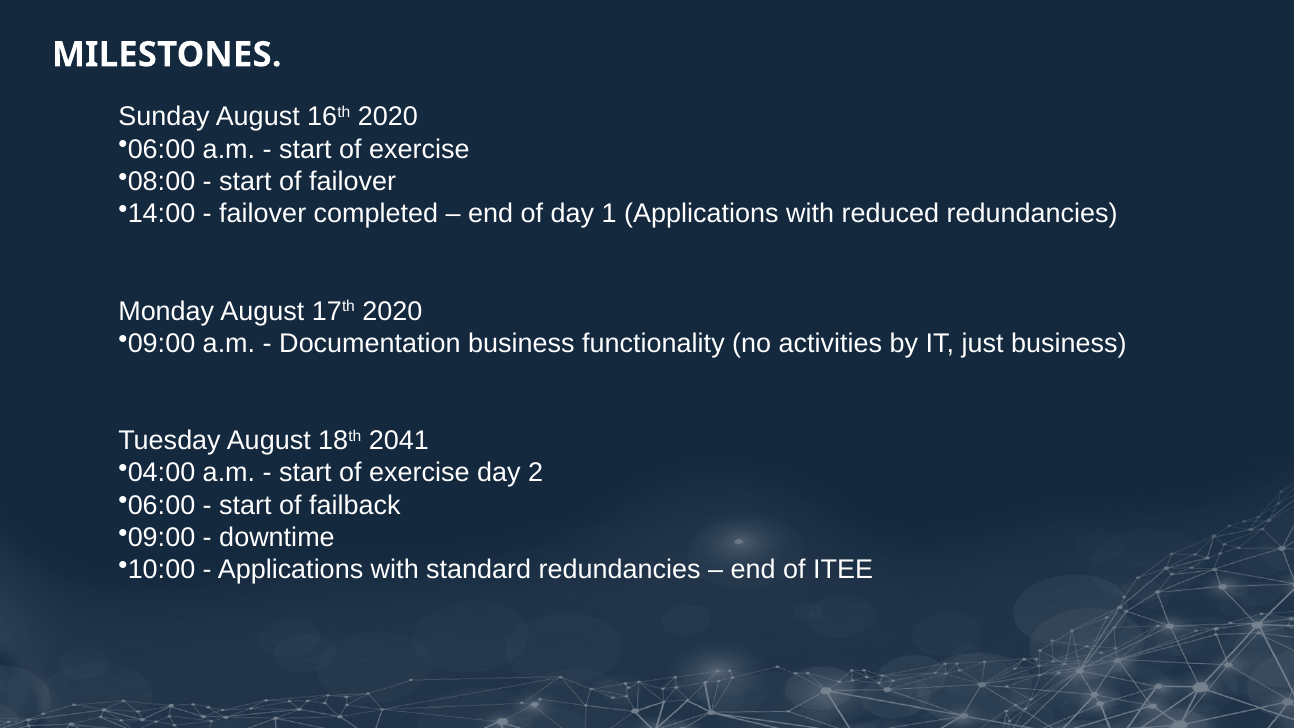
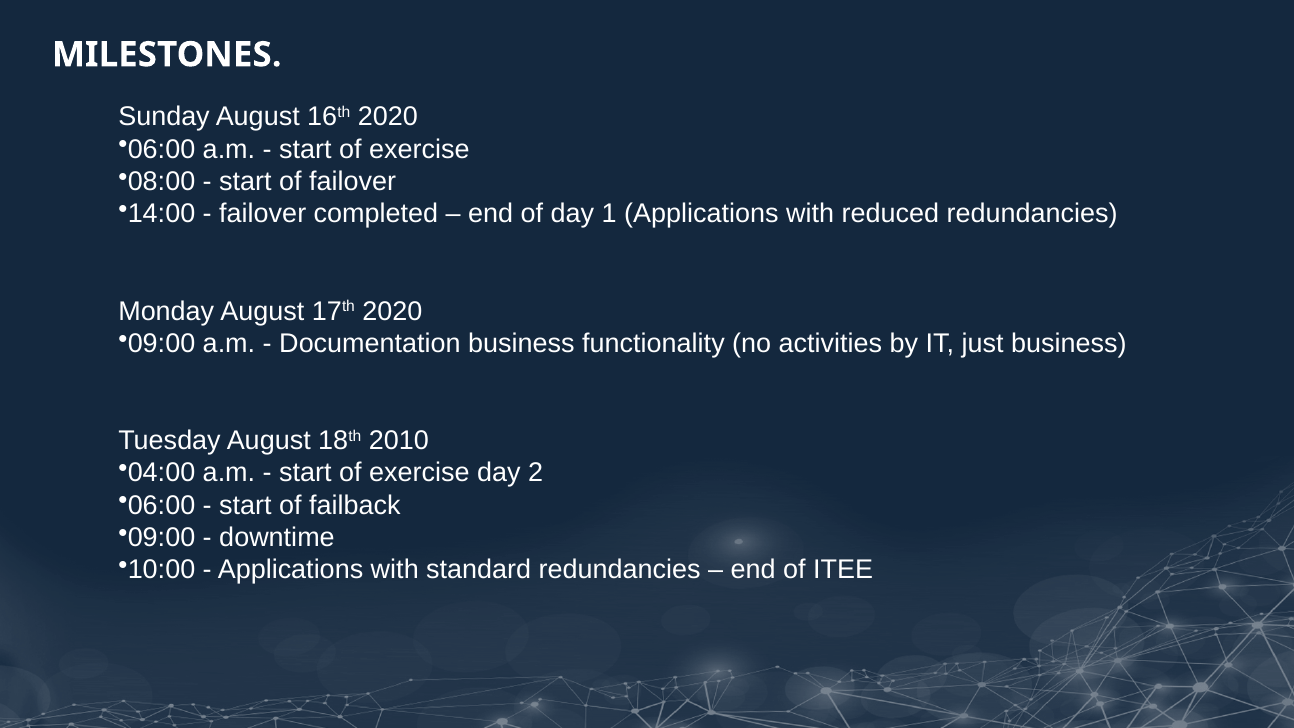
2041: 2041 -> 2010
